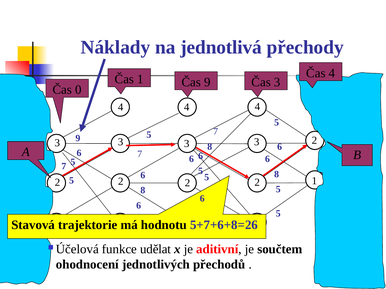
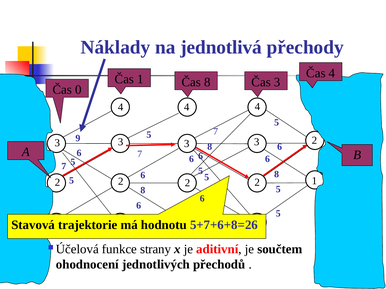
Čas 9: 9 -> 8
udělat: udělat -> strany
